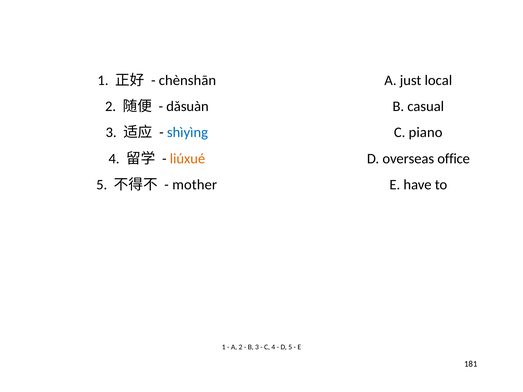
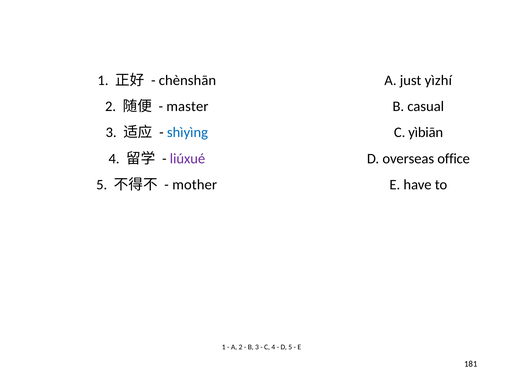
local: local -> yìzhí
dǎsuàn: dǎsuàn -> master
piano: piano -> yìbiān
liúxué colour: orange -> purple
